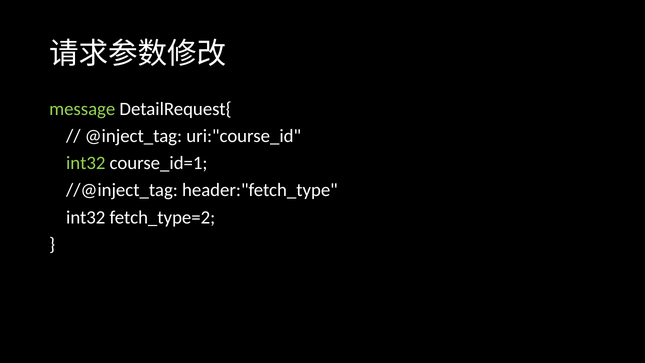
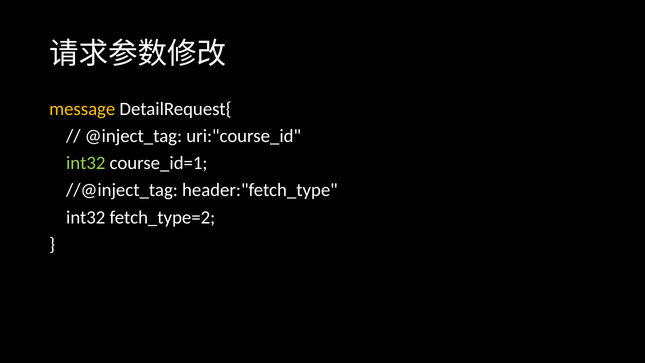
message colour: light green -> yellow
